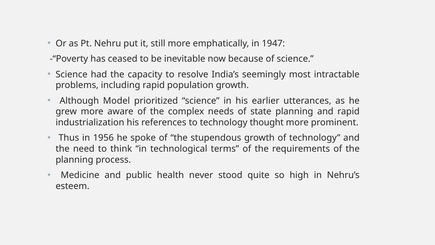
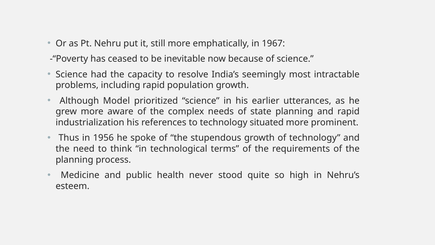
1947: 1947 -> 1967
thought: thought -> situated
